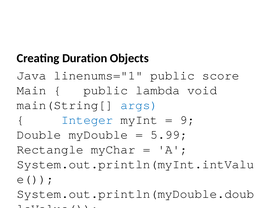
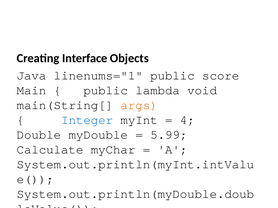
Duration: Duration -> Interface
args colour: blue -> orange
9: 9 -> 4
Rectangle: Rectangle -> Calculate
